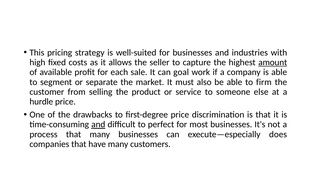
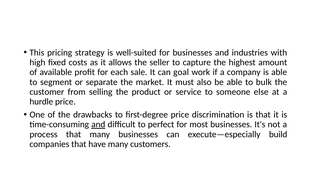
amount underline: present -> none
firm: firm -> bulk
does: does -> build
